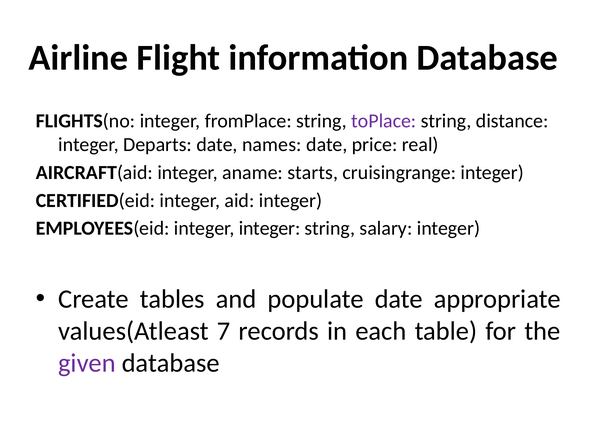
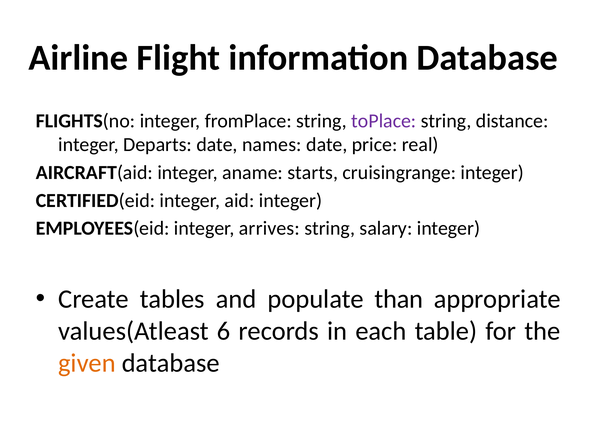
integer integer: integer -> arrives
populate date: date -> than
7: 7 -> 6
given colour: purple -> orange
